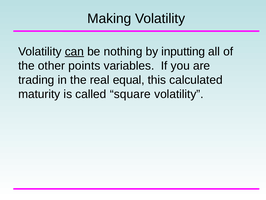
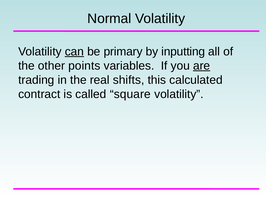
Making: Making -> Normal
nothing: nothing -> primary
are underline: none -> present
equal: equal -> shifts
maturity: maturity -> contract
